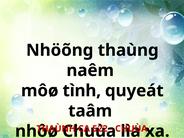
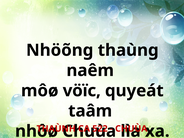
tình: tình -> vöïc
